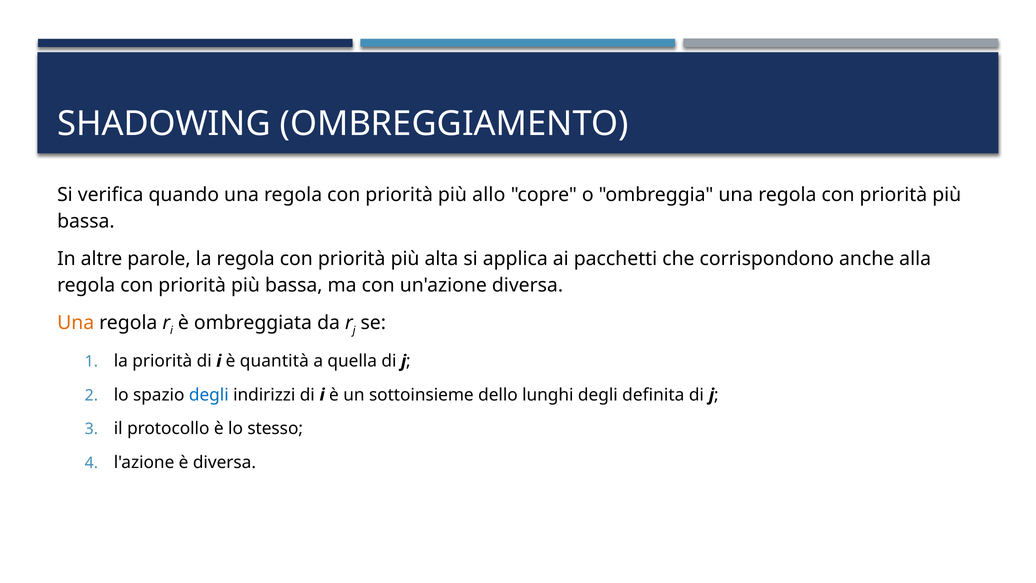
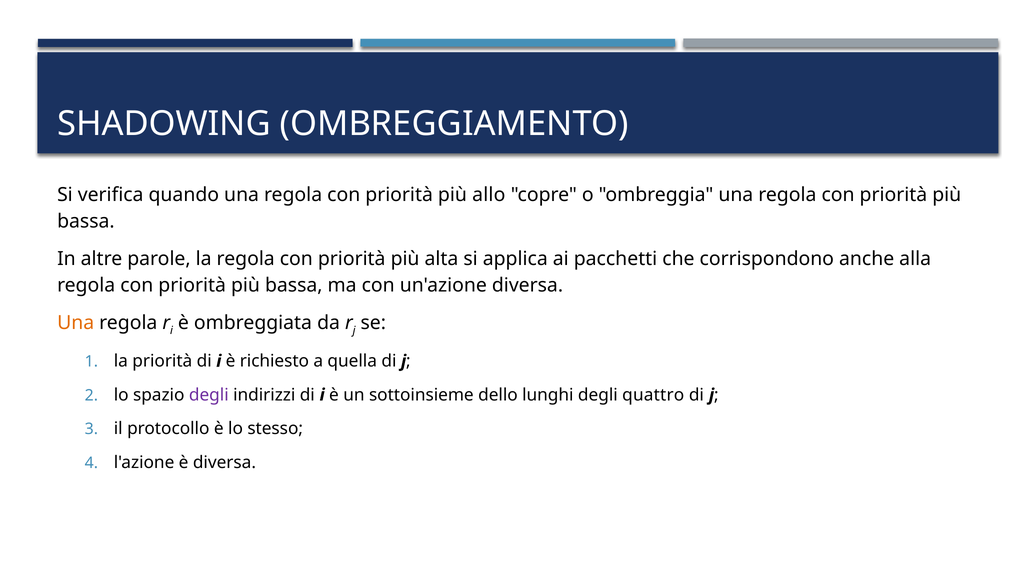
quantità: quantità -> richiesto
degli at (209, 395) colour: blue -> purple
definita: definita -> quattro
